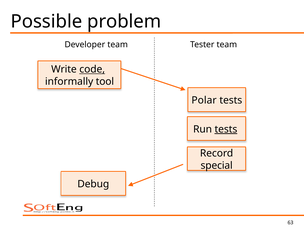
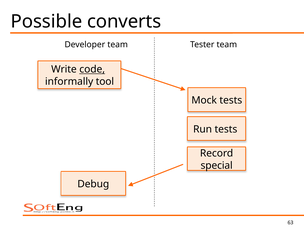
problem: problem -> converts
Polar: Polar -> Mock
tests at (226, 129) underline: present -> none
